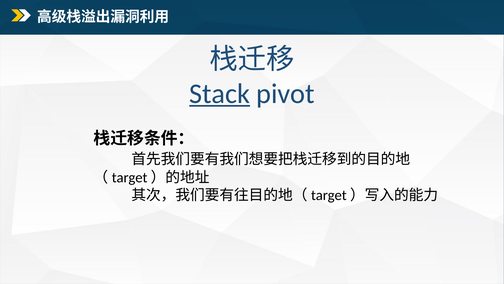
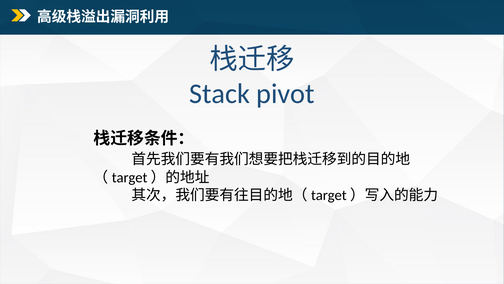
Stack underline: present -> none
